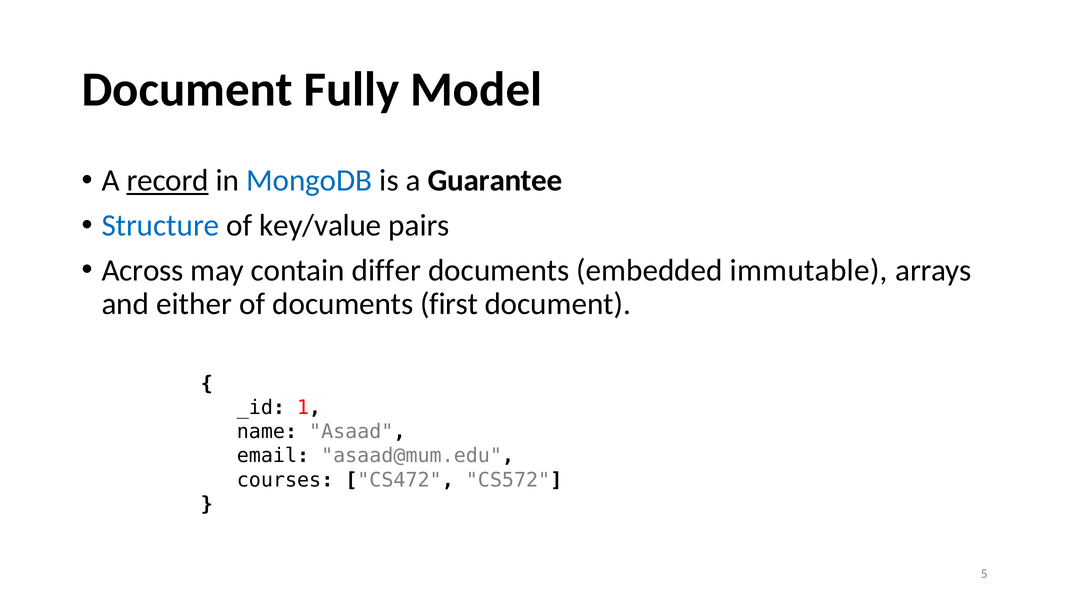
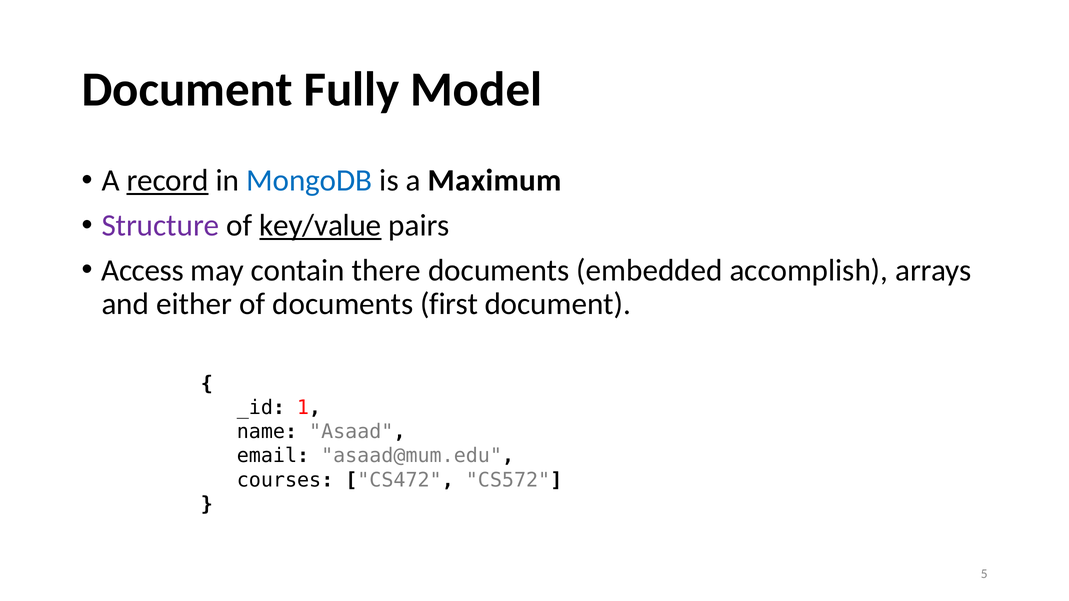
Guarantee: Guarantee -> Maximum
Structure colour: blue -> purple
key/value underline: none -> present
Across: Across -> Access
differ: differ -> there
immutable: immutable -> accomplish
